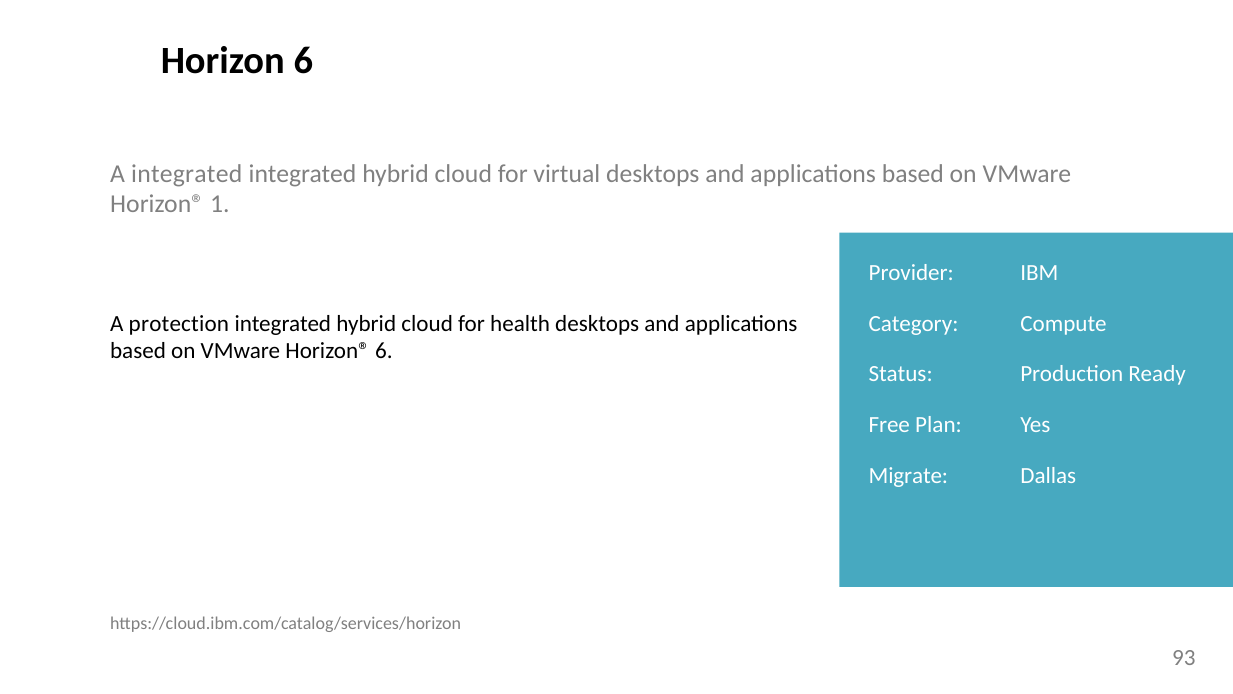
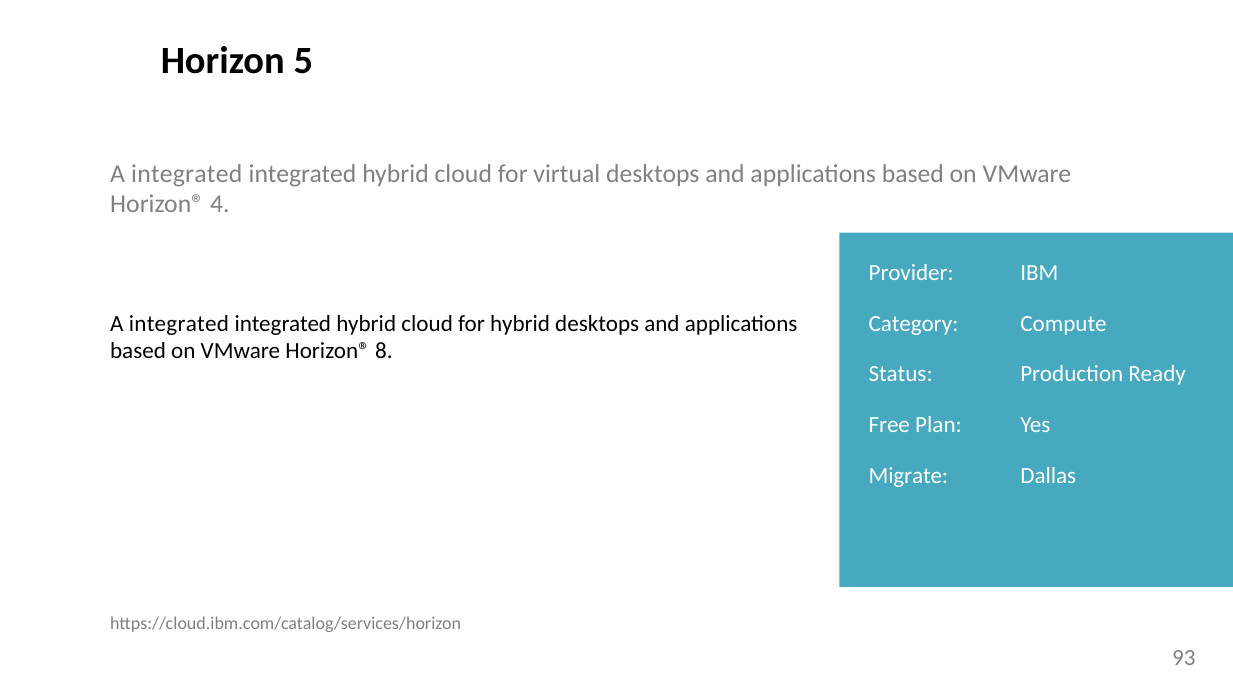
Horizon 6: 6 -> 5
1: 1 -> 4
protection at (179, 323): protection -> integrated
for health: health -> hybrid
Horizon® 6: 6 -> 8
